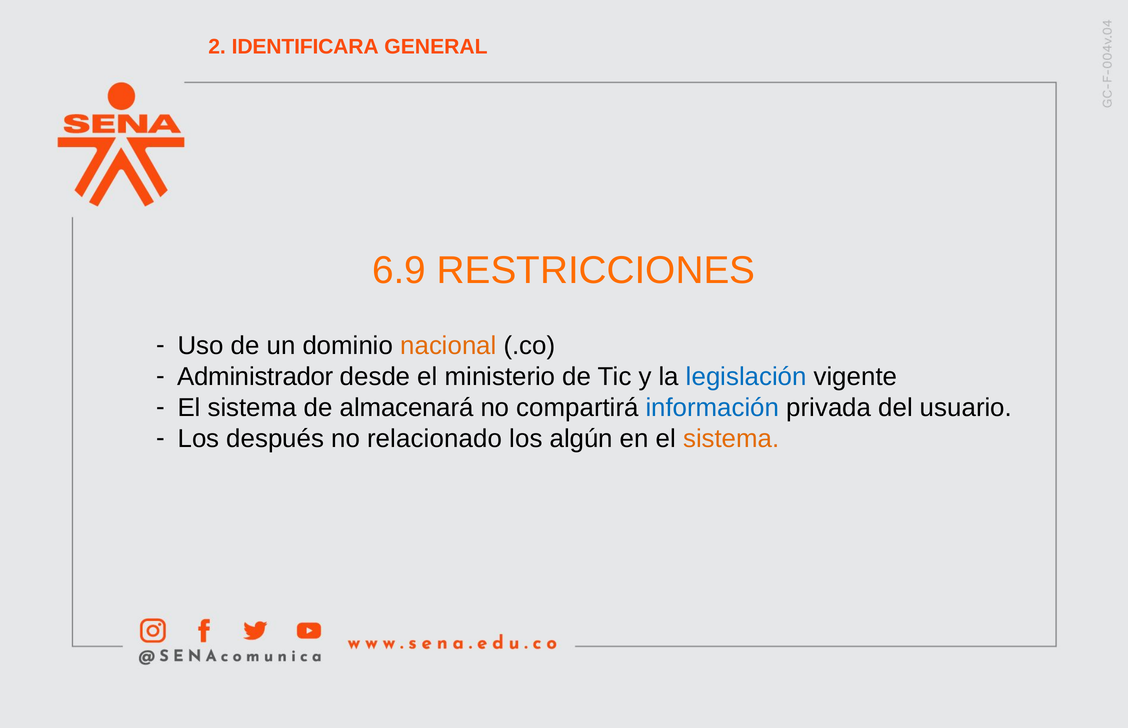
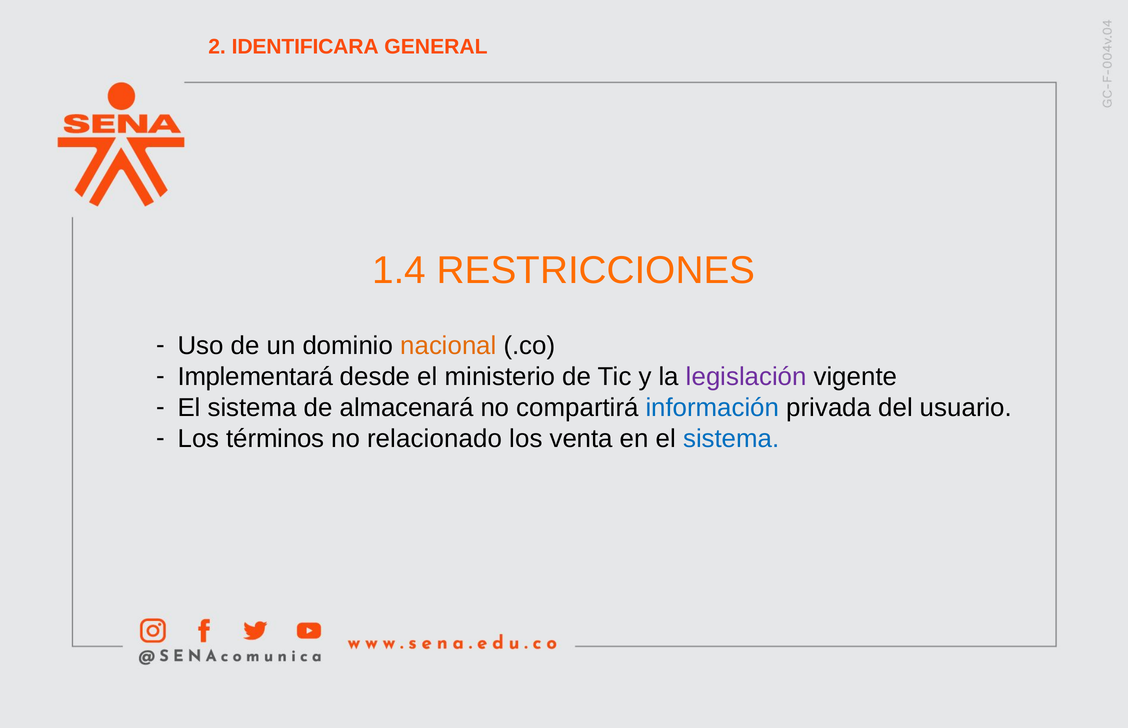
6.9: 6.9 -> 1.4
Administrador: Administrador -> Implementará
legislación colour: blue -> purple
después: después -> términos
algún: algún -> venta
sistema at (731, 439) colour: orange -> blue
